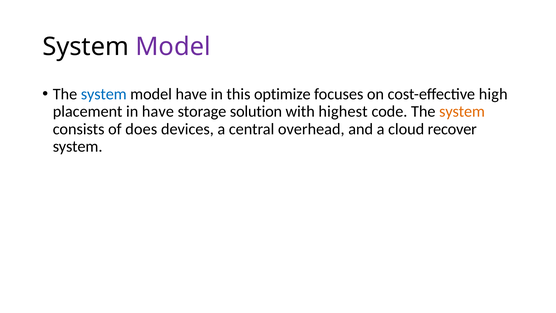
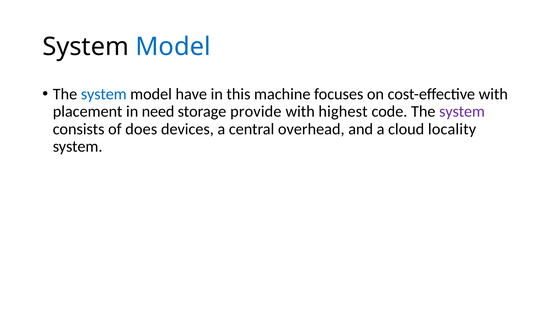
Model at (173, 47) colour: purple -> blue
optimize: optimize -> machine
cost-effective high: high -> with
in have: have -> need
solution: solution -> provide
system at (462, 111) colour: orange -> purple
recover: recover -> locality
